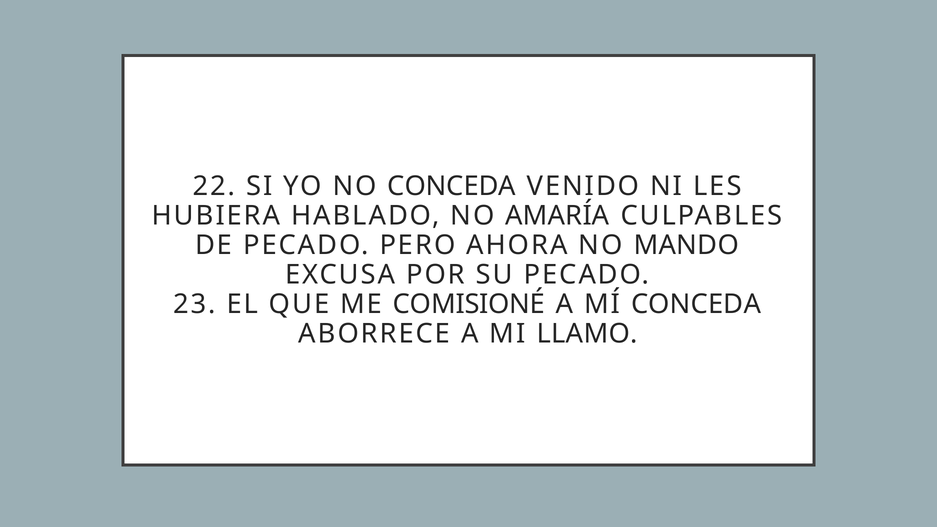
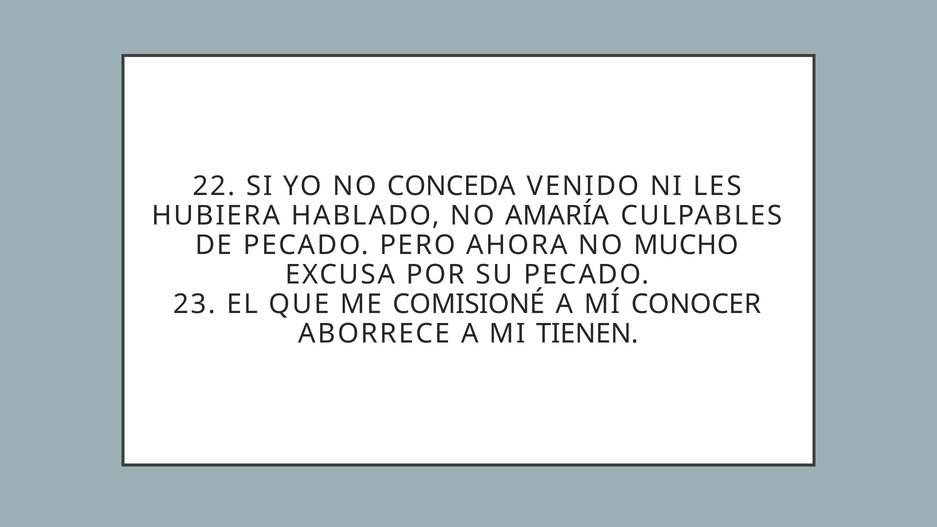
MANDO: MANDO -> MUCHO
MÍ CONCEDA: CONCEDA -> CONOCER
LLAMO: LLAMO -> TIENEN
